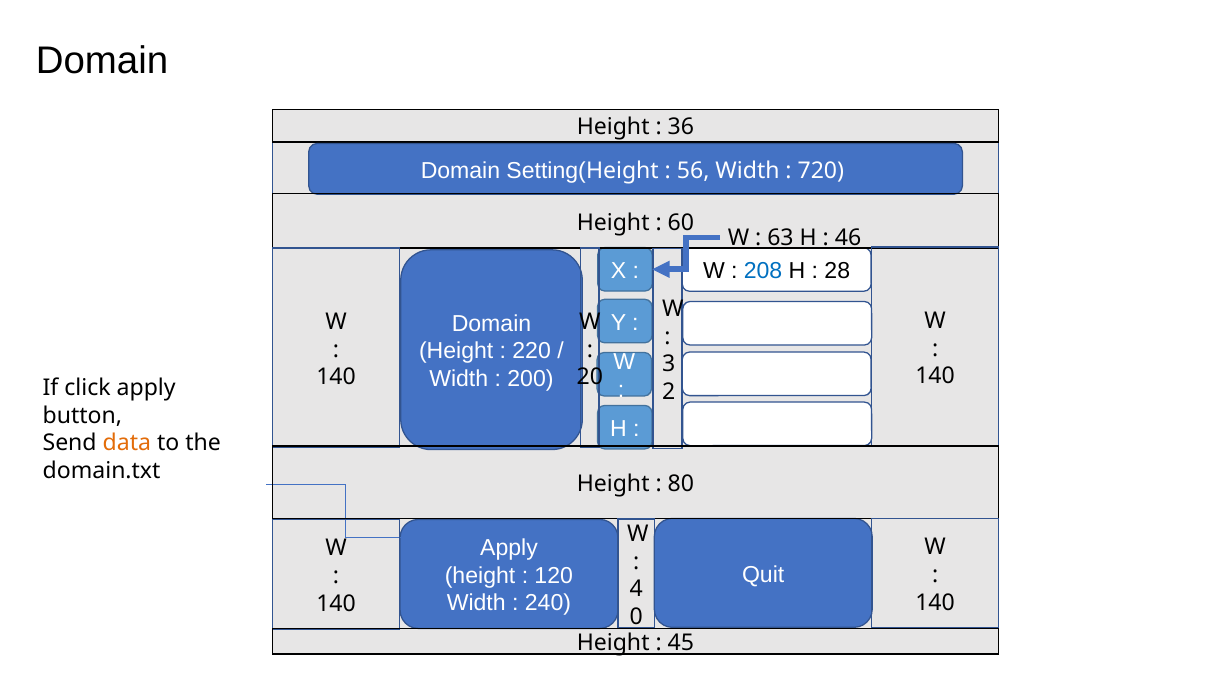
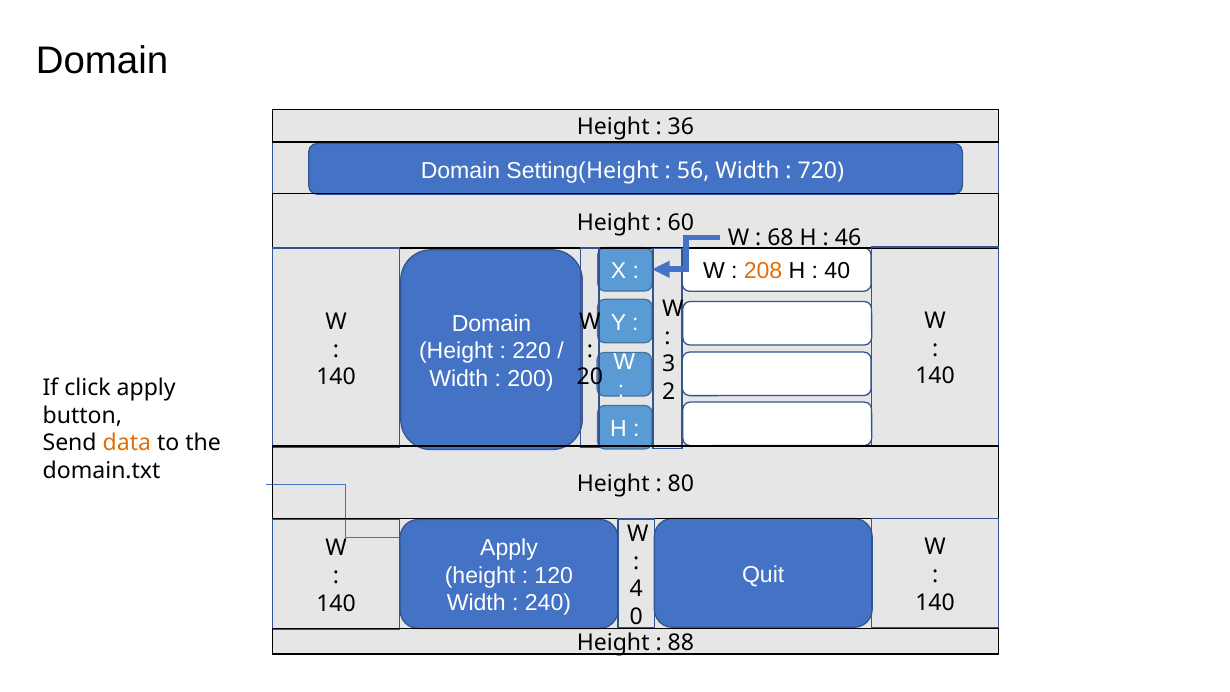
63: 63 -> 68
208 colour: blue -> orange
28: 28 -> 40
45: 45 -> 88
